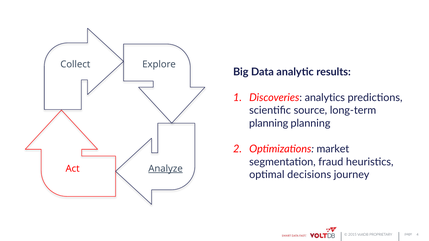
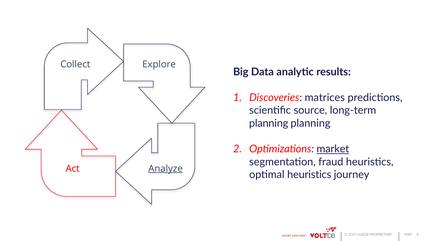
analytics: analytics -> matrices
market underline: none -> present
optimal decisions: decisions -> heuristics
